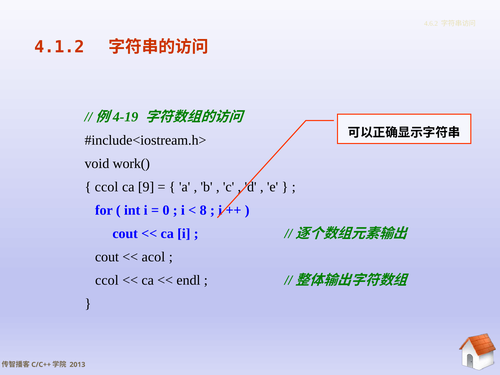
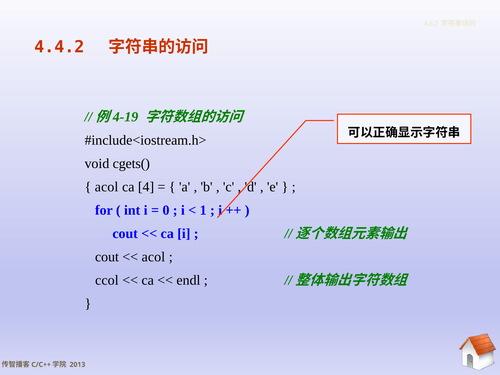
4.1.2: 4.1.2 -> 4.4.2
work(: work( -> cgets(
ccol at (107, 187): ccol -> acol
9: 9 -> 4
8: 8 -> 1
